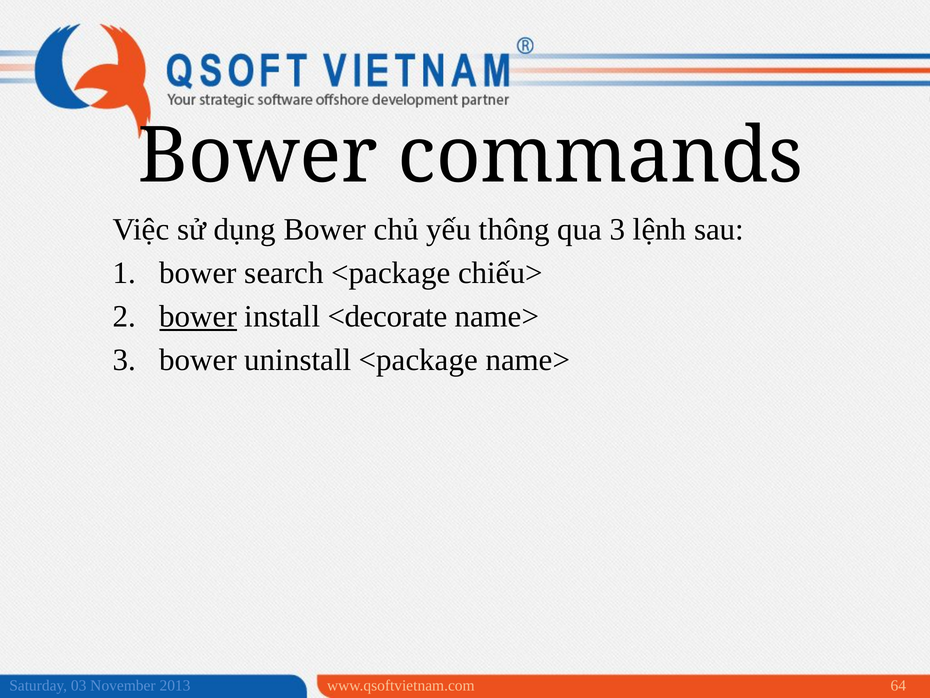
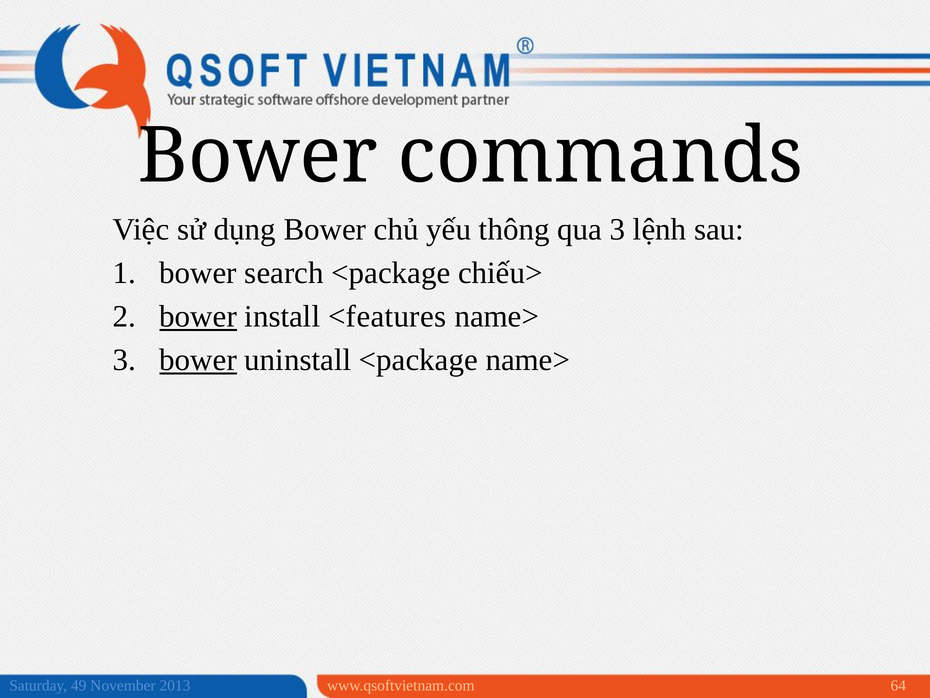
<decorate: <decorate -> <features
bower at (198, 360) underline: none -> present
03: 03 -> 49
